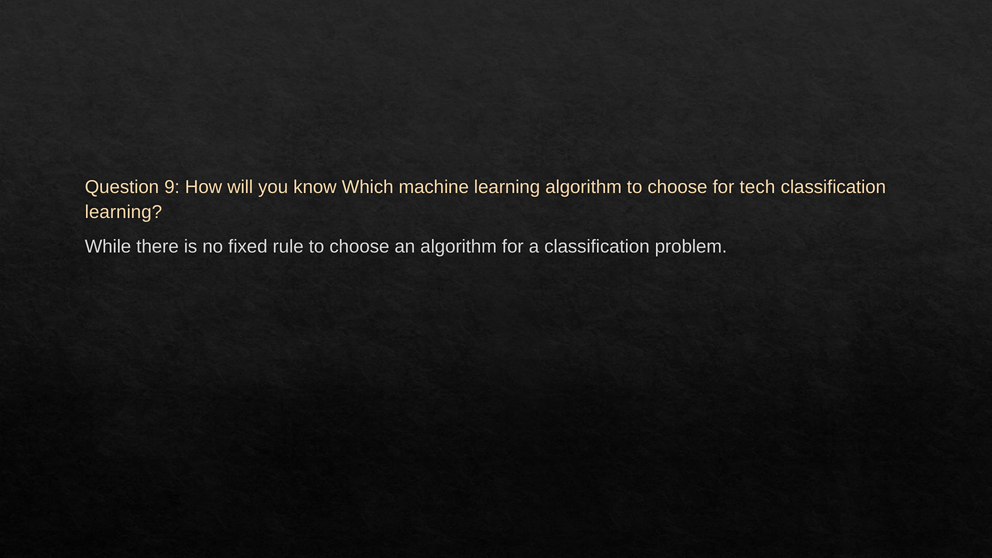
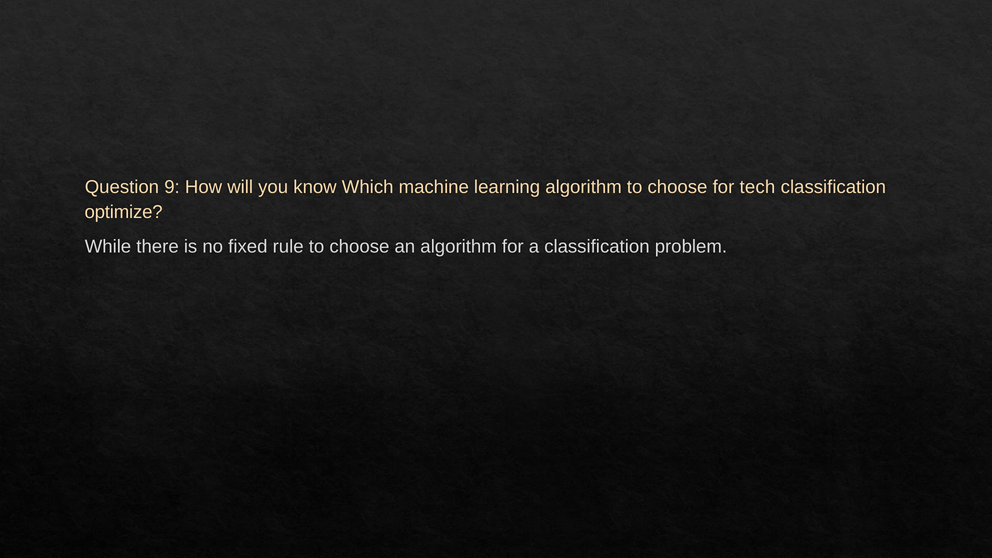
learning at (123, 212): learning -> optimize
